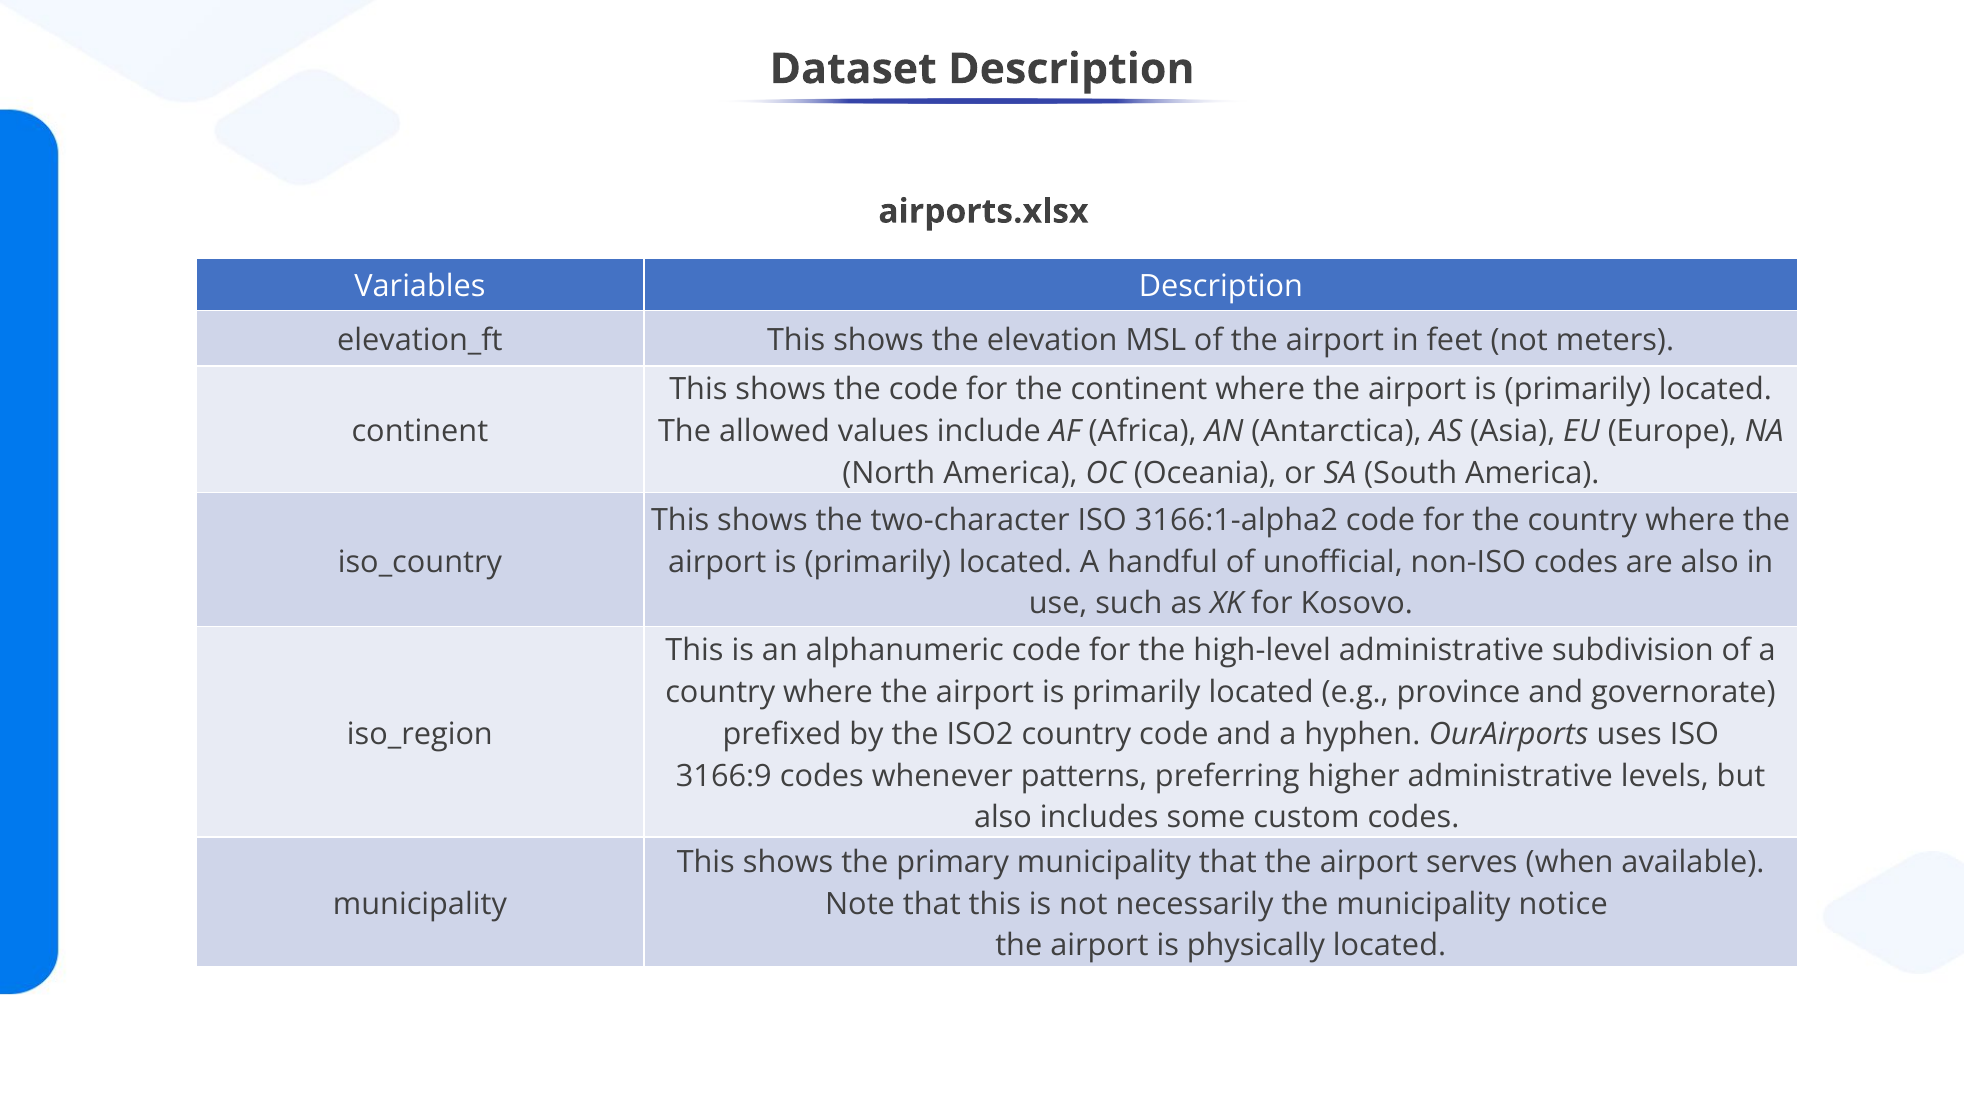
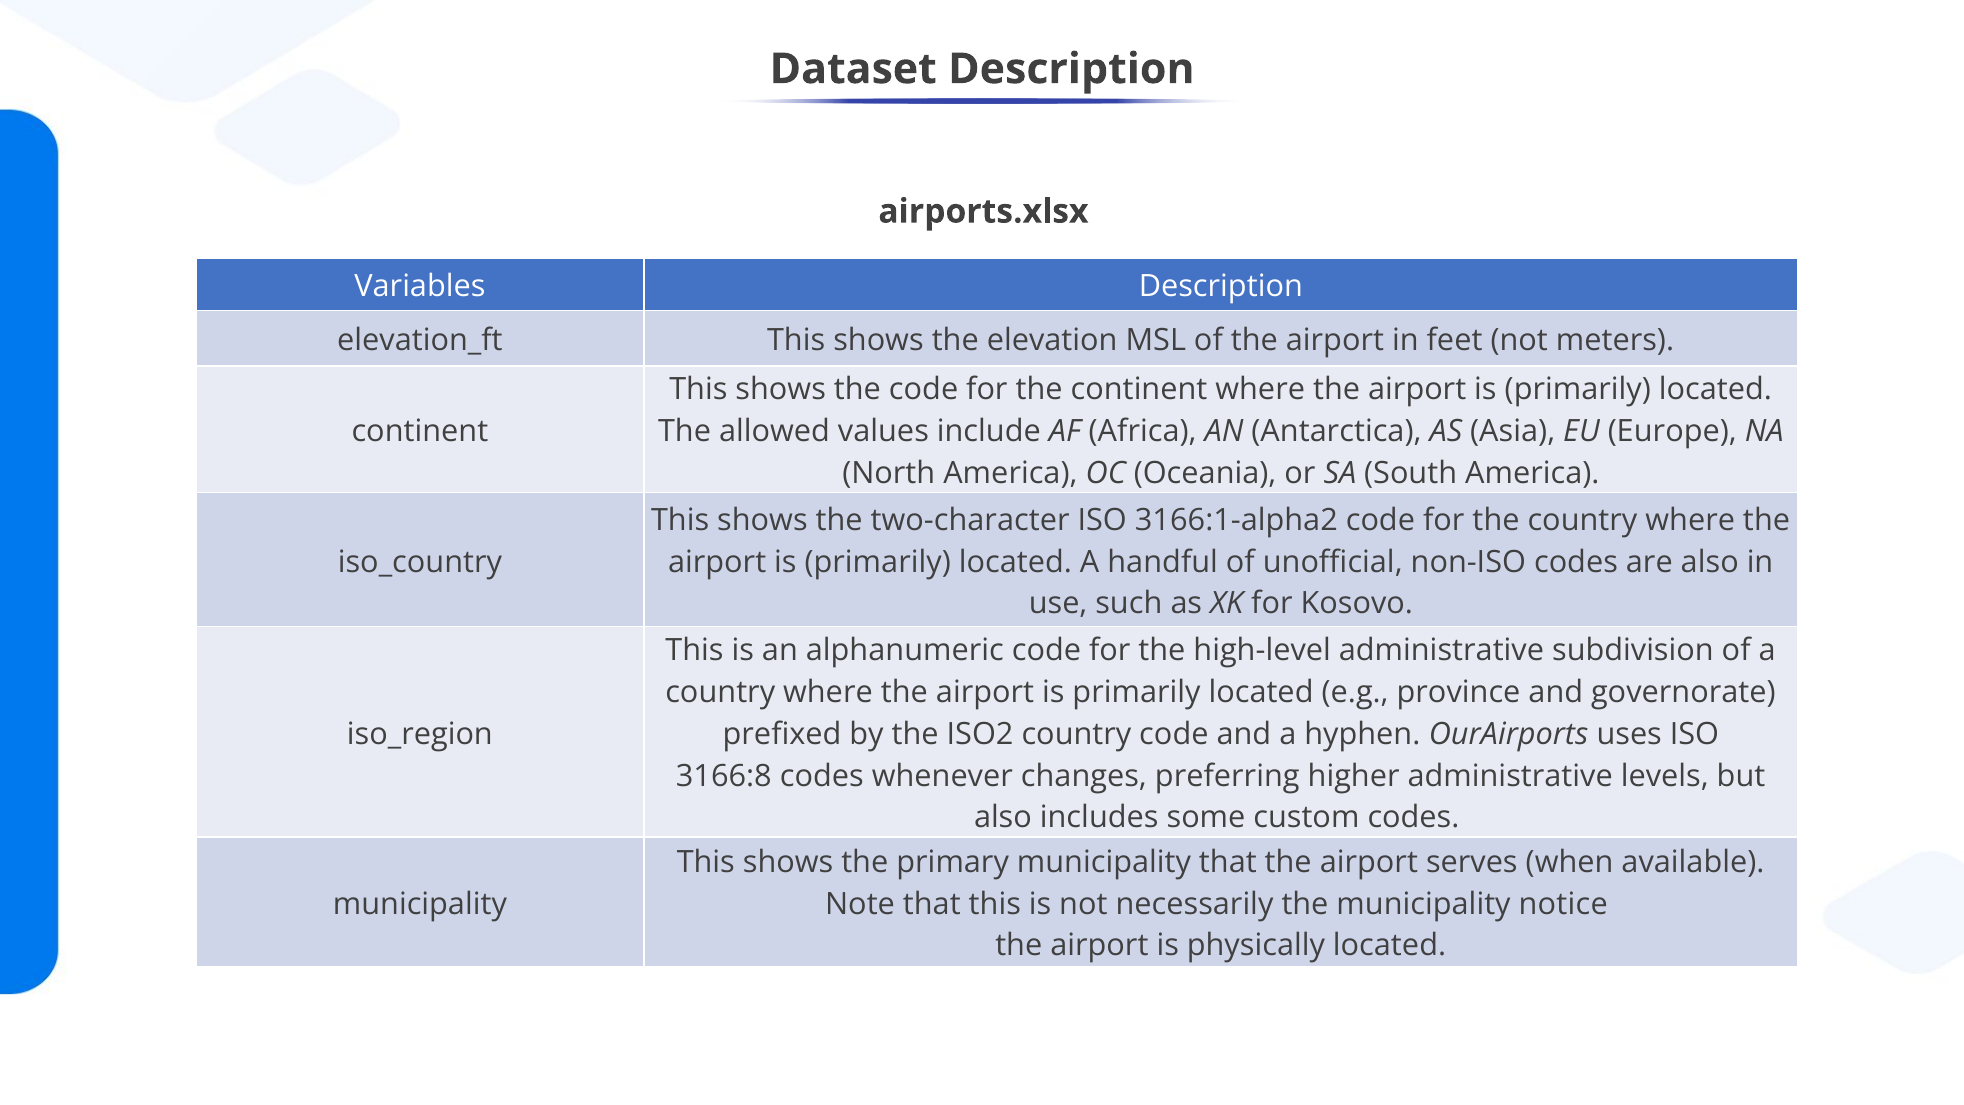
3166:9: 3166:9 -> 3166:8
patterns: patterns -> changes
